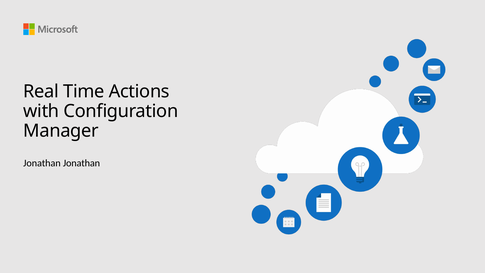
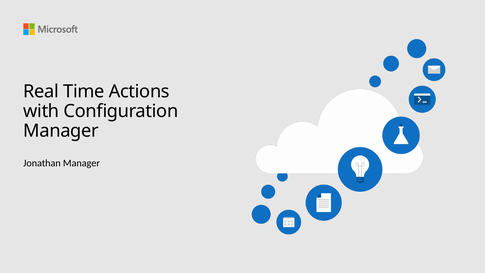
Jonathan Jonathan: Jonathan -> Manager
